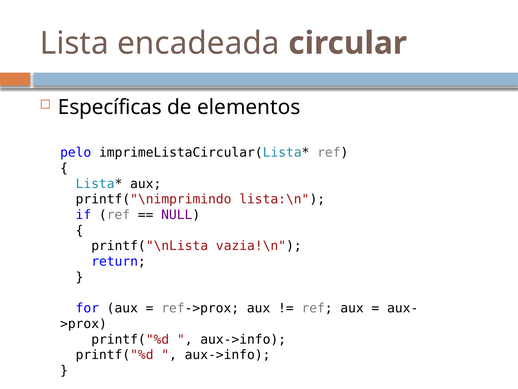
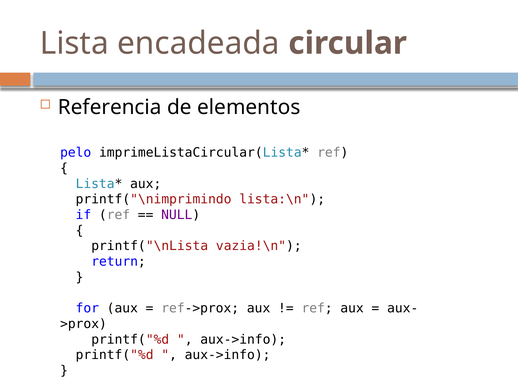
Específicas: Específicas -> Referencia
